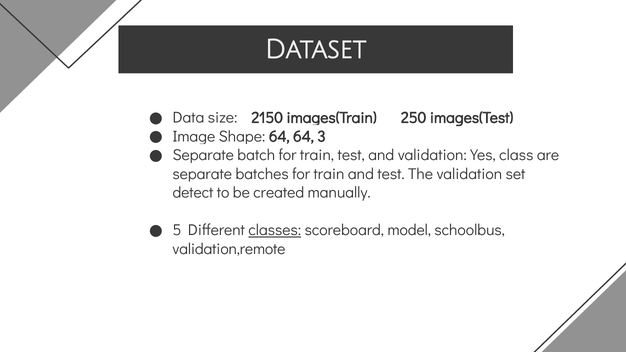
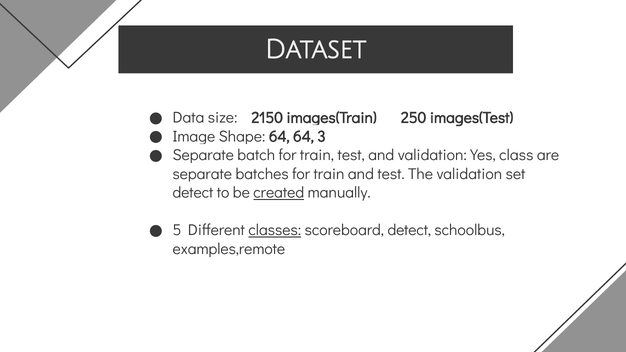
created underline: none -> present
scoreboard model: model -> detect
validation,remote: validation,remote -> examples,remote
